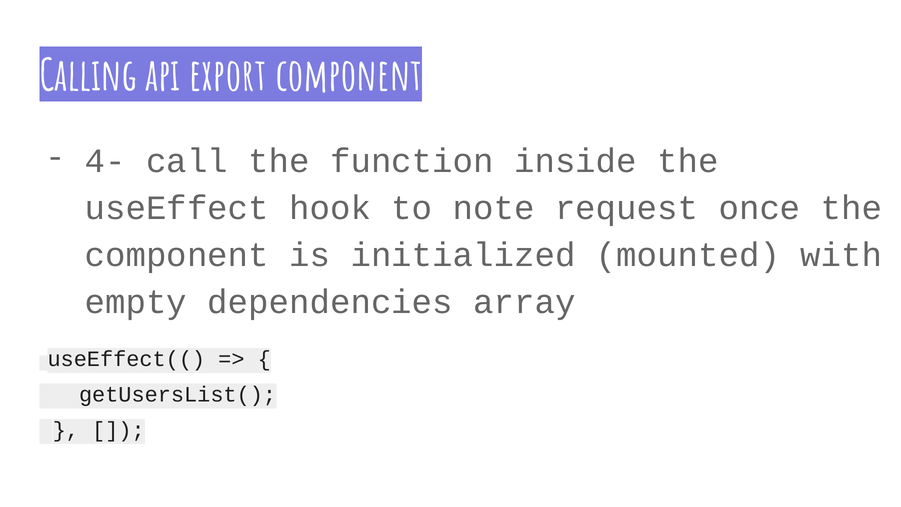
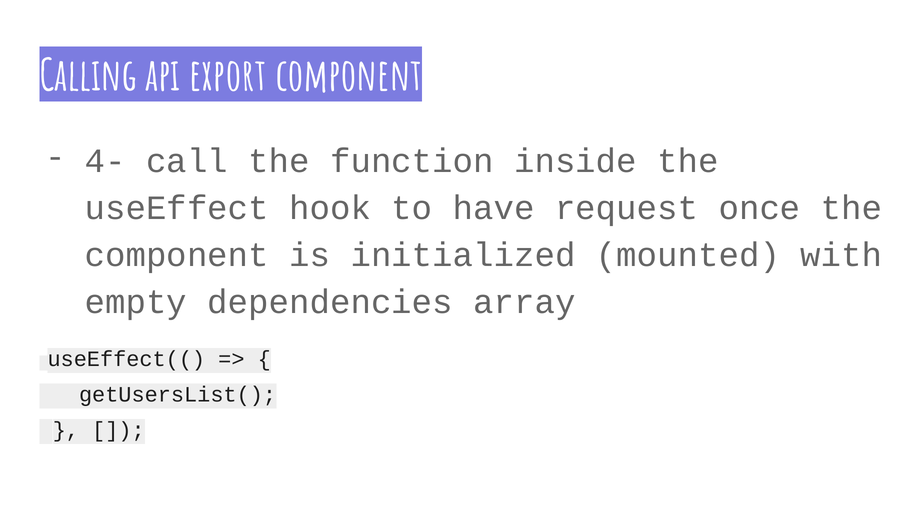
note: note -> have
